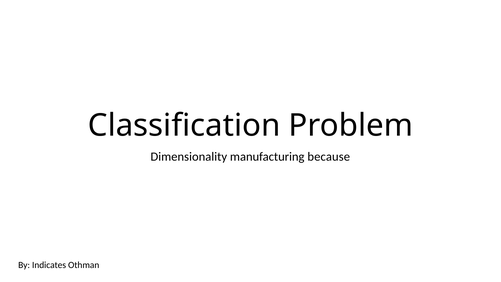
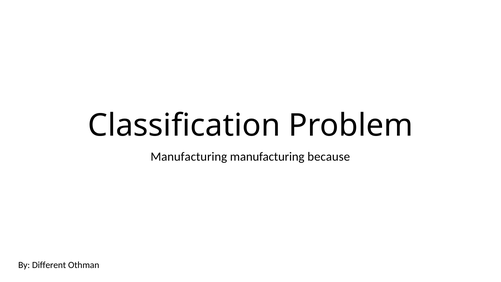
Dimensionality at (189, 157): Dimensionality -> Manufacturing
Indicates: Indicates -> Different
